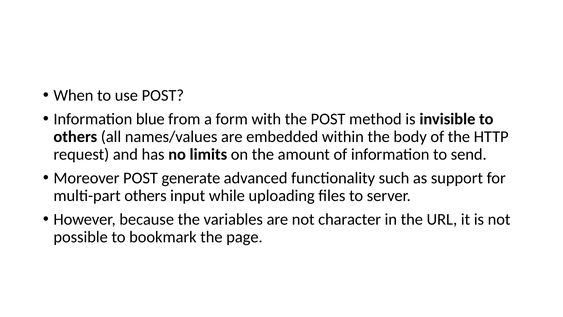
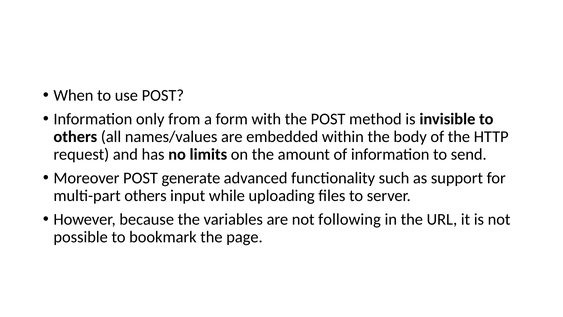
blue: blue -> only
character: character -> following
